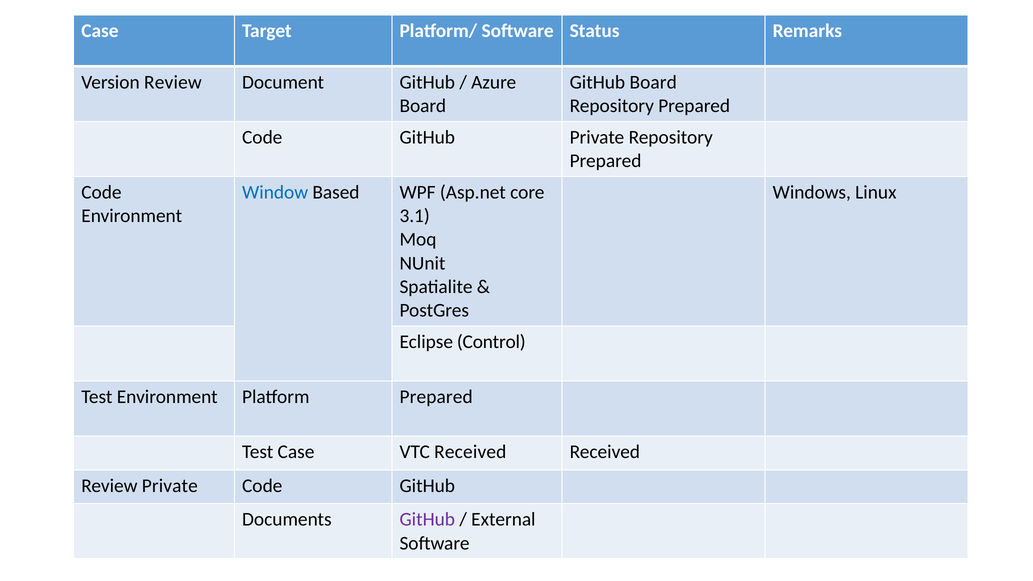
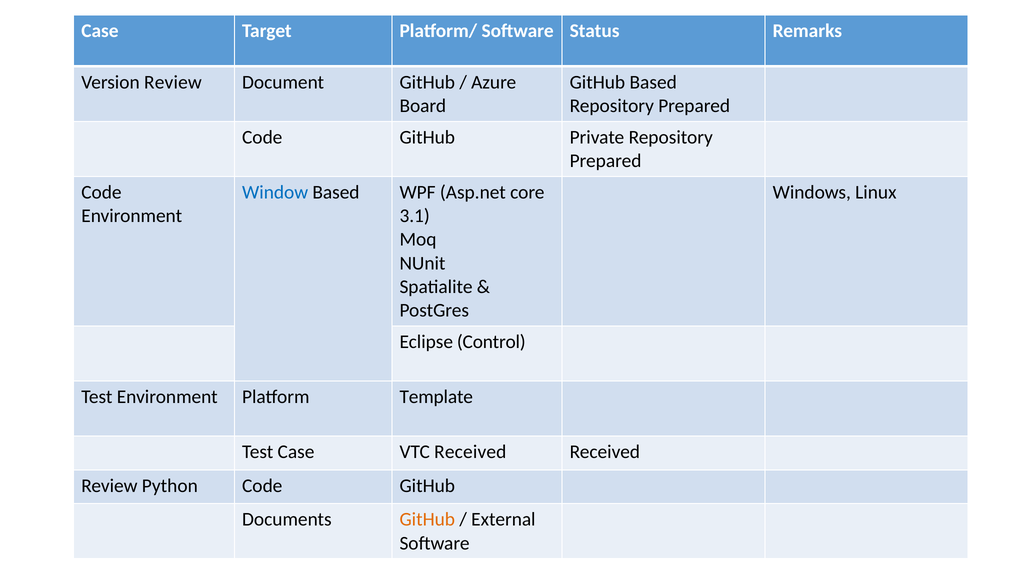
GitHub Board: Board -> Based
Platform Prepared: Prepared -> Template
Review Private: Private -> Python
GitHub at (427, 520) colour: purple -> orange
